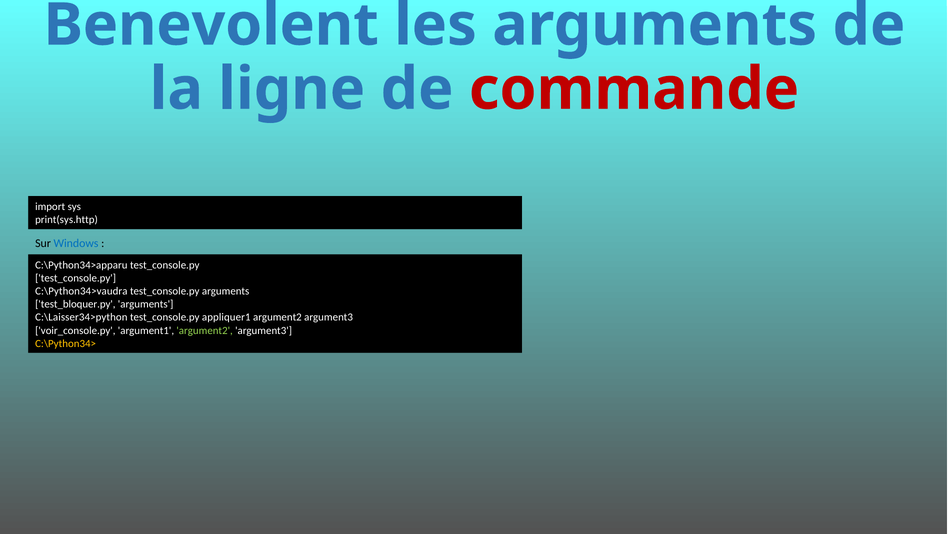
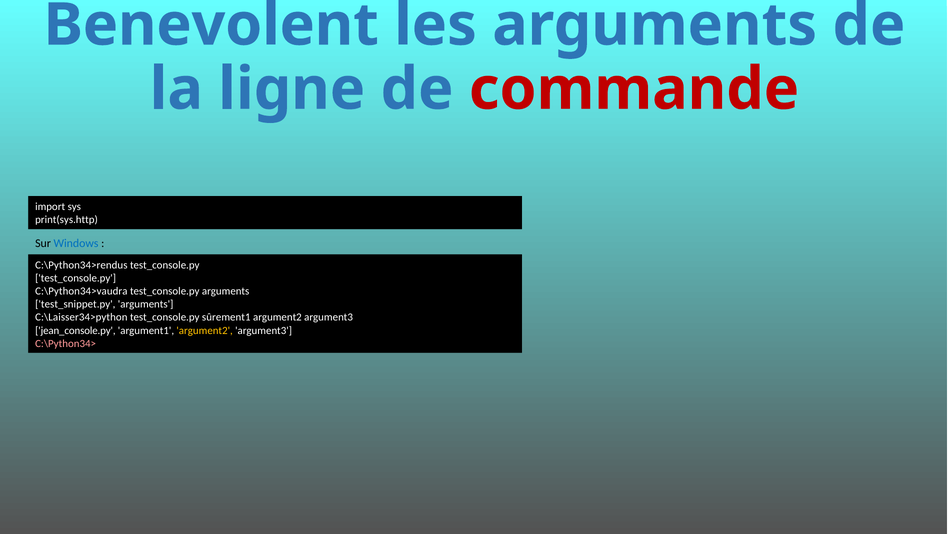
C:\Python34>apparu: C:\Python34>apparu -> C:\Python34>rendus
test_bloquer.py: test_bloquer.py -> test_snippet.py
appliquer1: appliquer1 -> sûrement1
voir_console.py: voir_console.py -> jean_console.py
argument2 at (205, 330) colour: light green -> yellow
C:\Python34> colour: yellow -> pink
